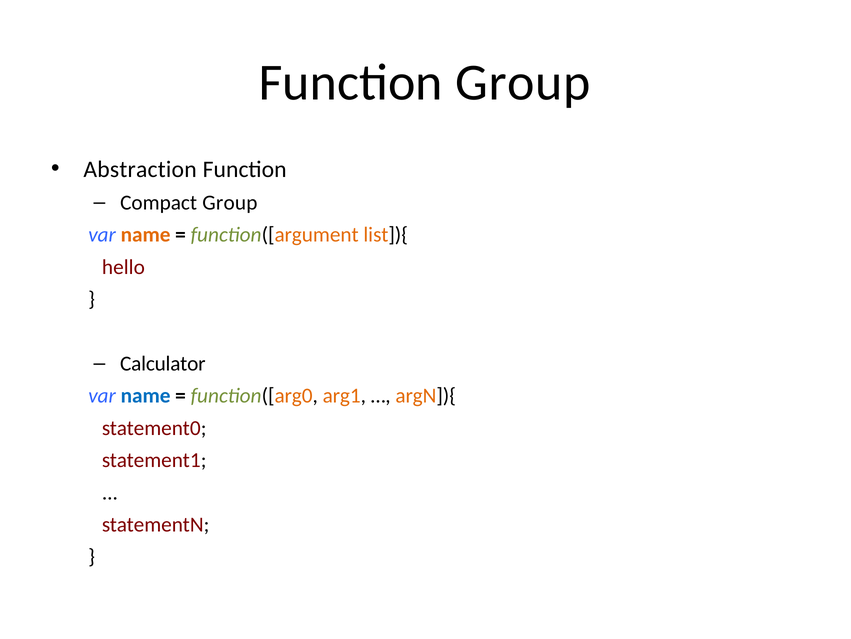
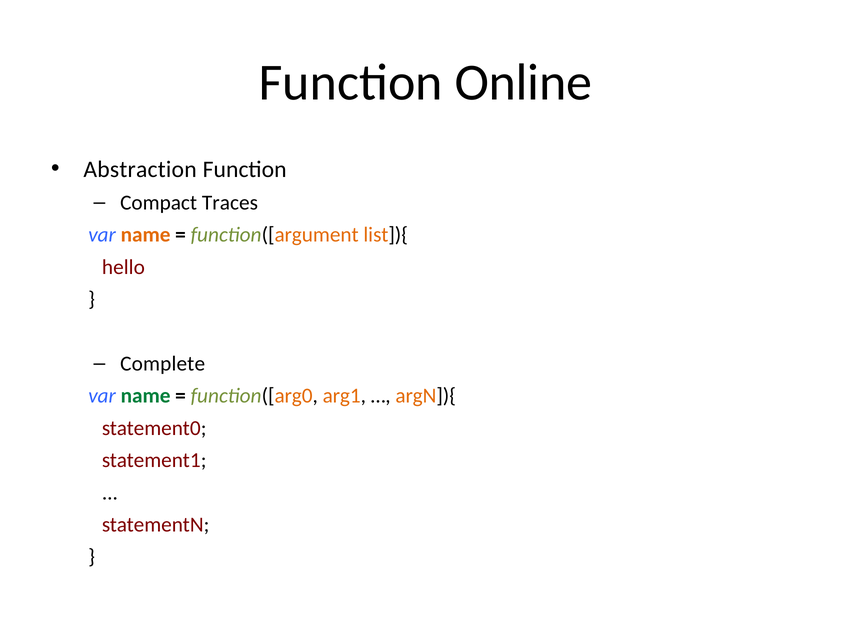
Function Group: Group -> Online
Compact Group: Group -> Traces
Calculator: Calculator -> Complete
name at (146, 395) colour: blue -> green
